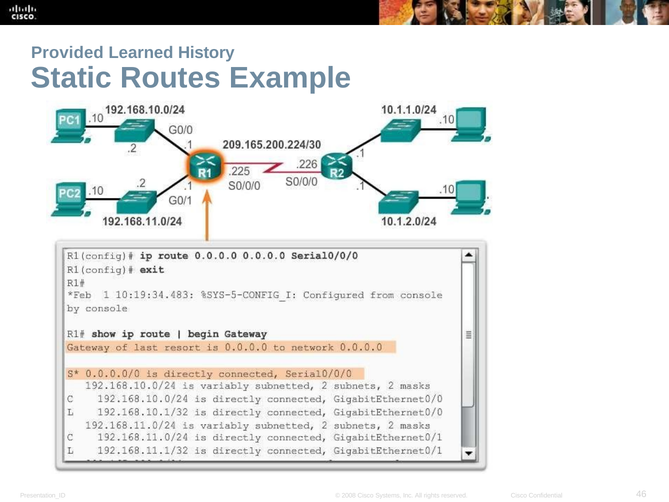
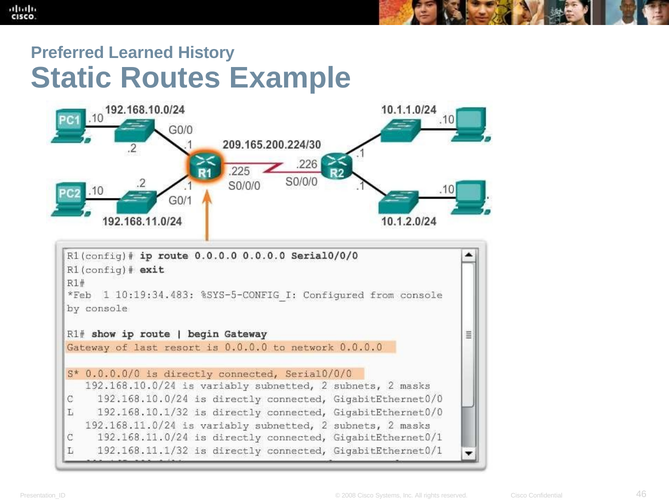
Provided: Provided -> Preferred
